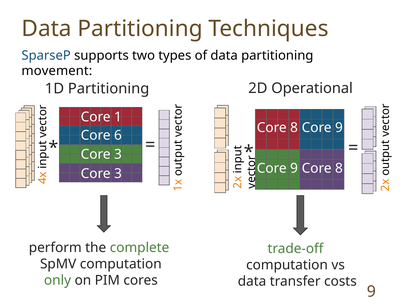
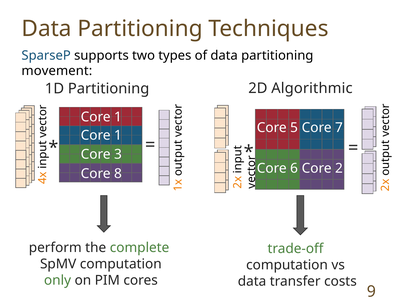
Operational: Operational -> Algorithmic
8 at (294, 128): 8 -> 5
9 at (339, 128): 9 -> 7
6 at (118, 135): 6 -> 1
9 at (294, 168): 9 -> 6
8 at (339, 168): 8 -> 2
3 at (118, 174): 3 -> 8
